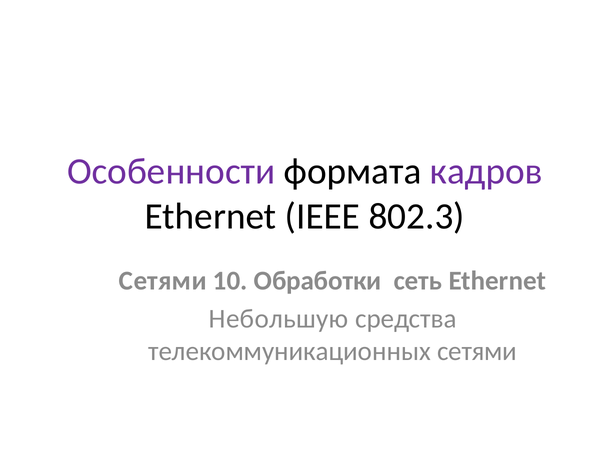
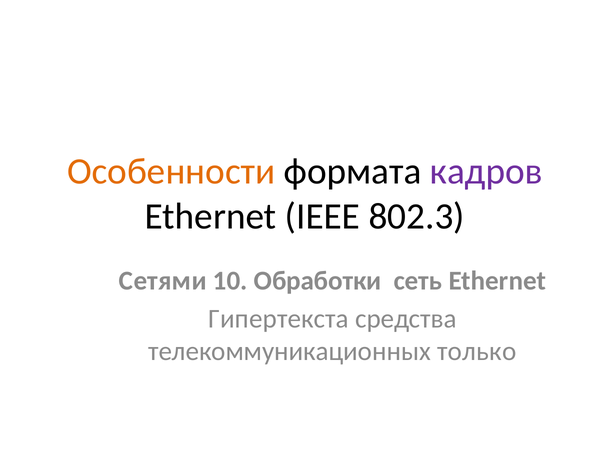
Особенности colour: purple -> orange
Небольшую: Небольшую -> Гипертекста
телекоммуникационных сетями: сетями -> только
